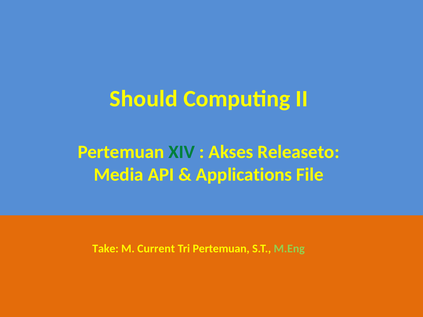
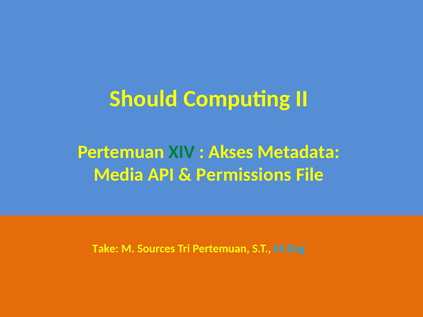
Releaseto: Releaseto -> Metadata
Applications: Applications -> Permissions
Current: Current -> Sources
M.Eng colour: light green -> light blue
